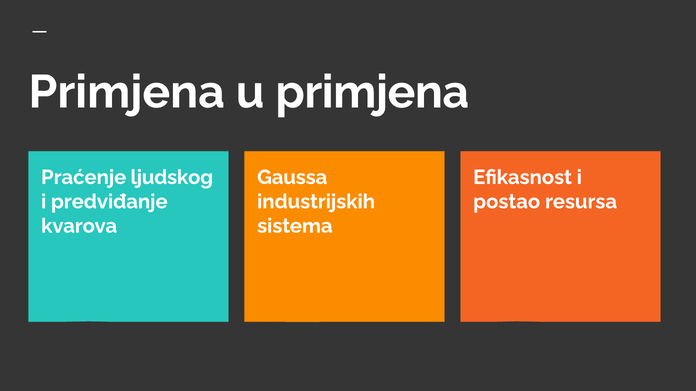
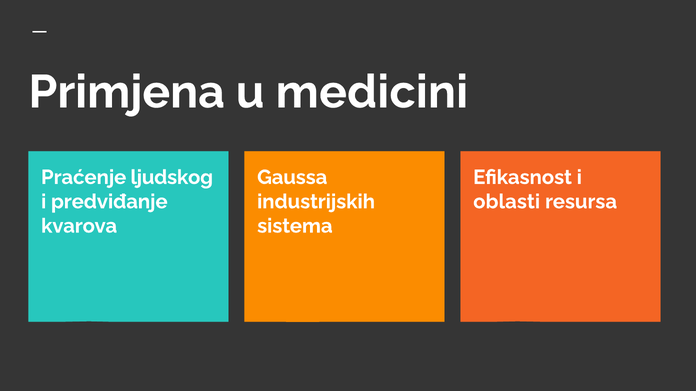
u primjena: primjena -> medicini
postao: postao -> oblasti
